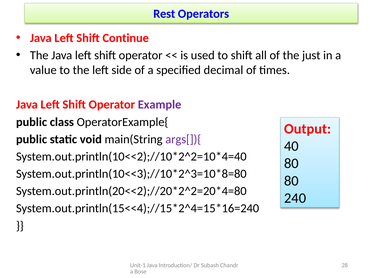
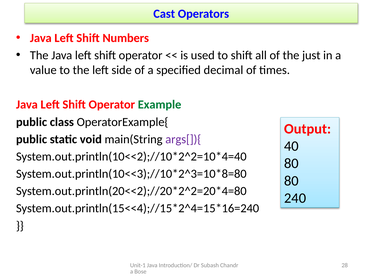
Rest: Rest -> Cast
Continue: Continue -> Numbers
Example colour: purple -> green
